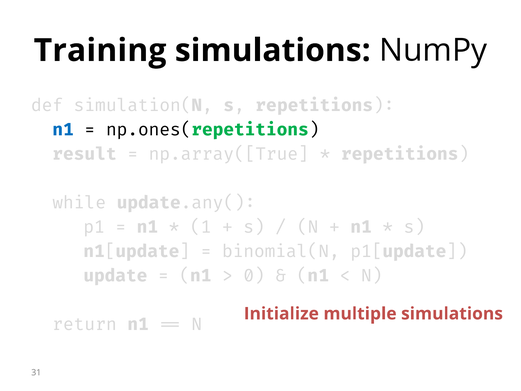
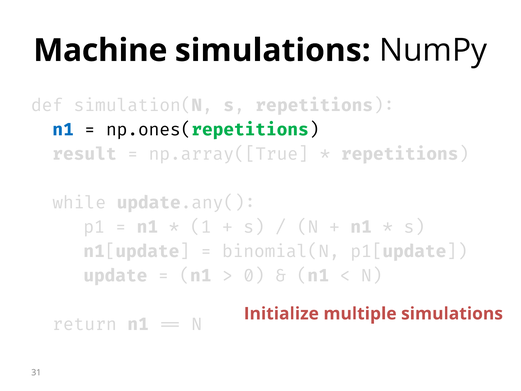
Training: Training -> Machine
